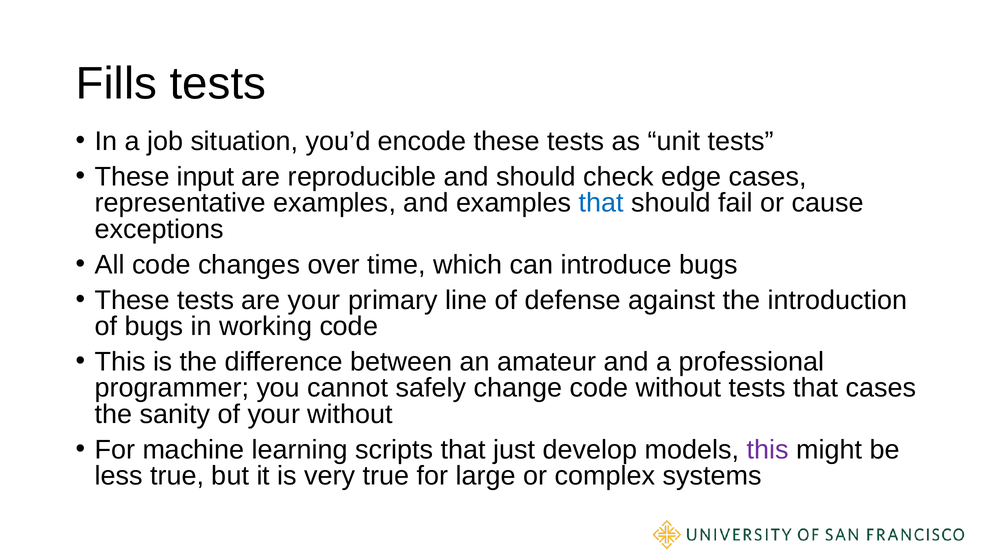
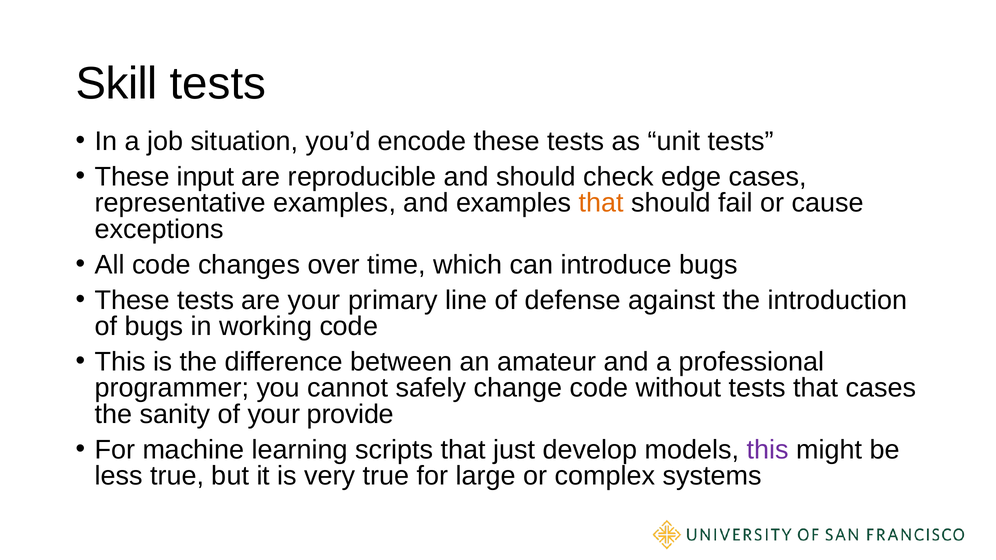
Fills: Fills -> Skill
that at (601, 203) colour: blue -> orange
your without: without -> provide
